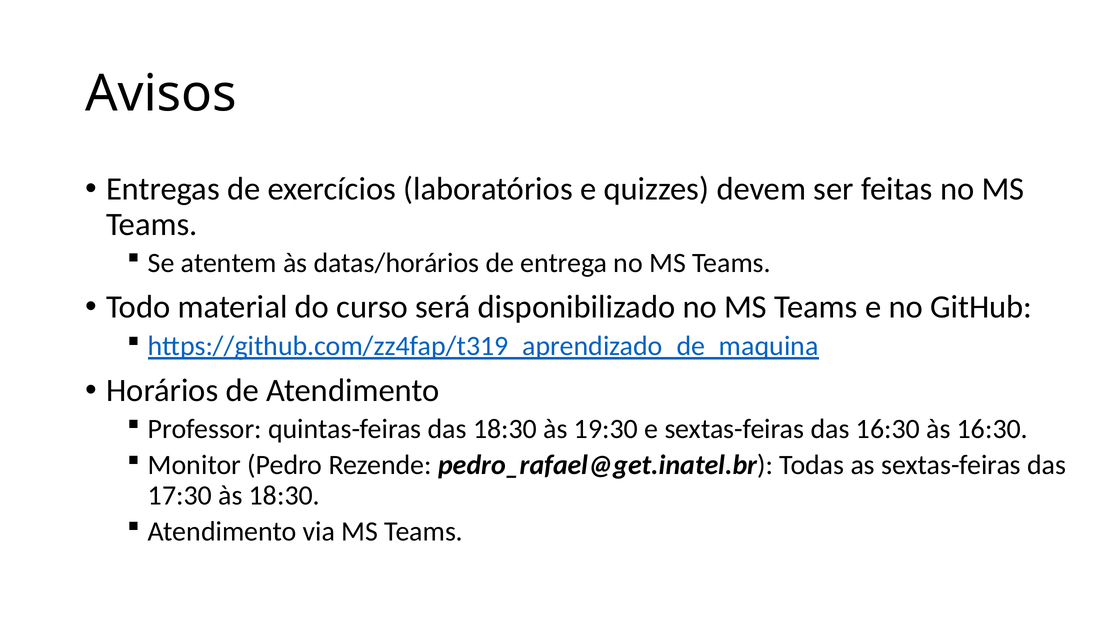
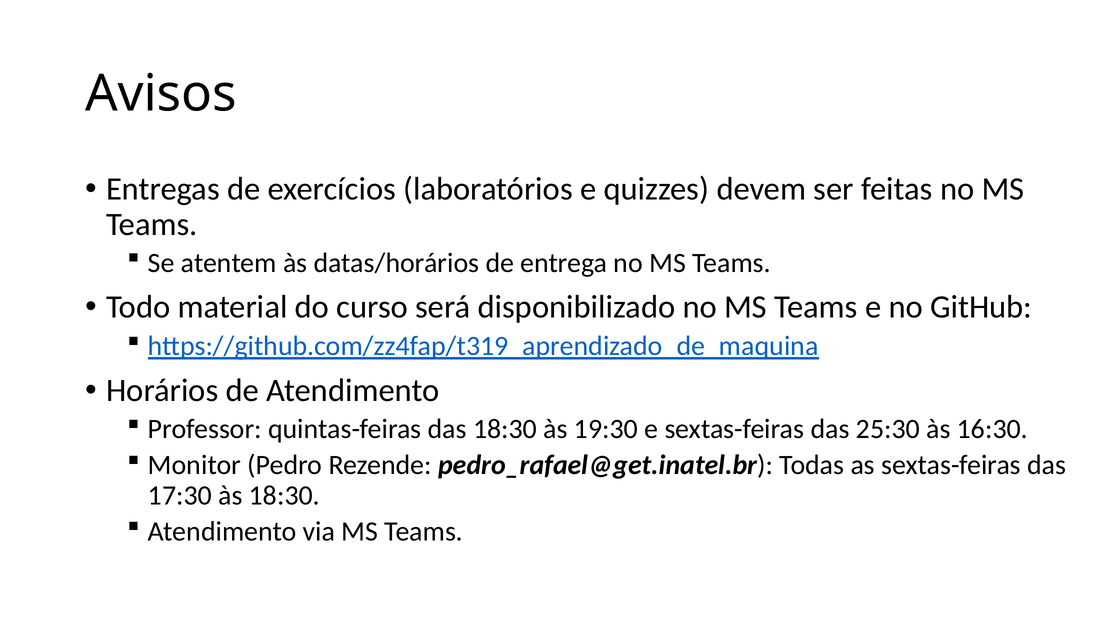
das 16:30: 16:30 -> 25:30
